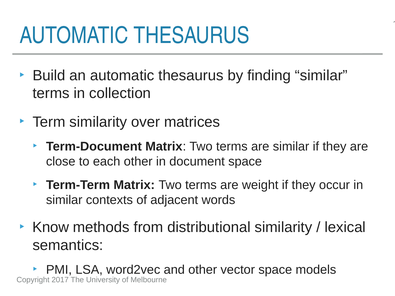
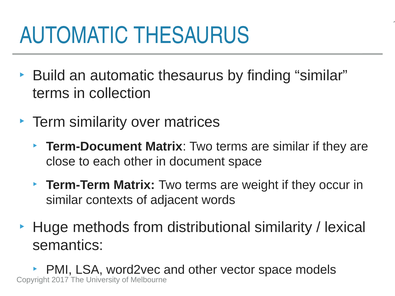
Know: Know -> Huge
